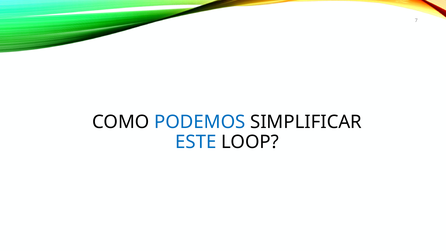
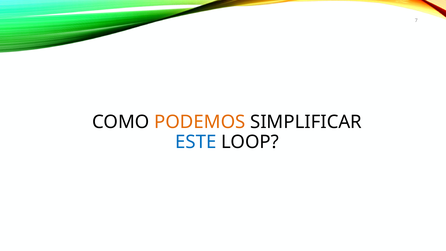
PODEMOS colour: blue -> orange
